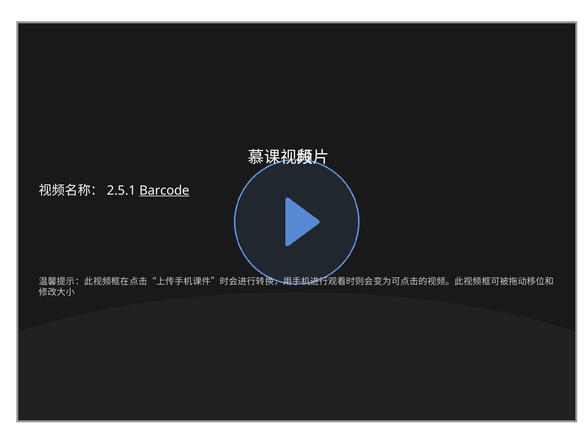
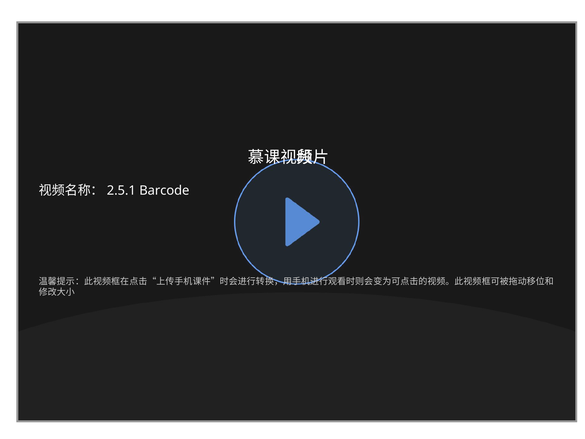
Barcode underline: present -> none
